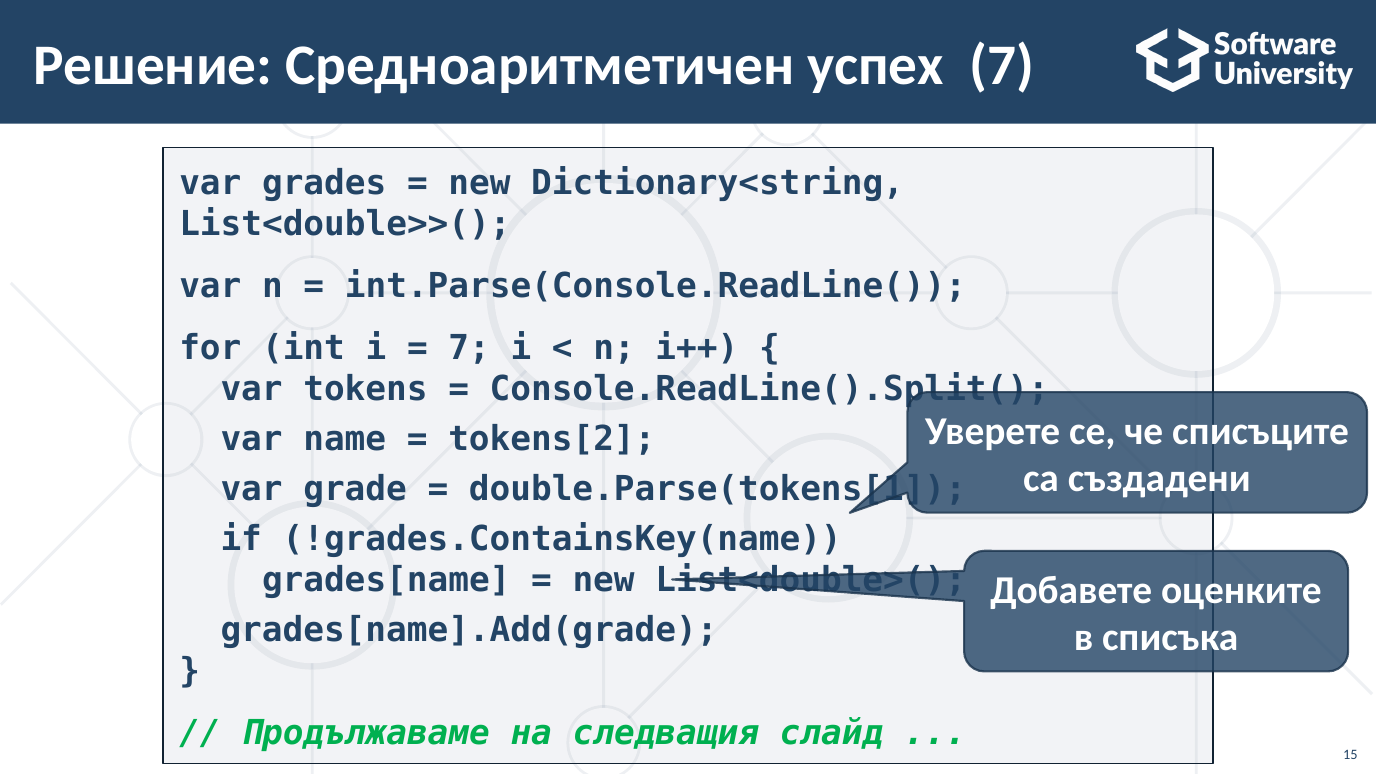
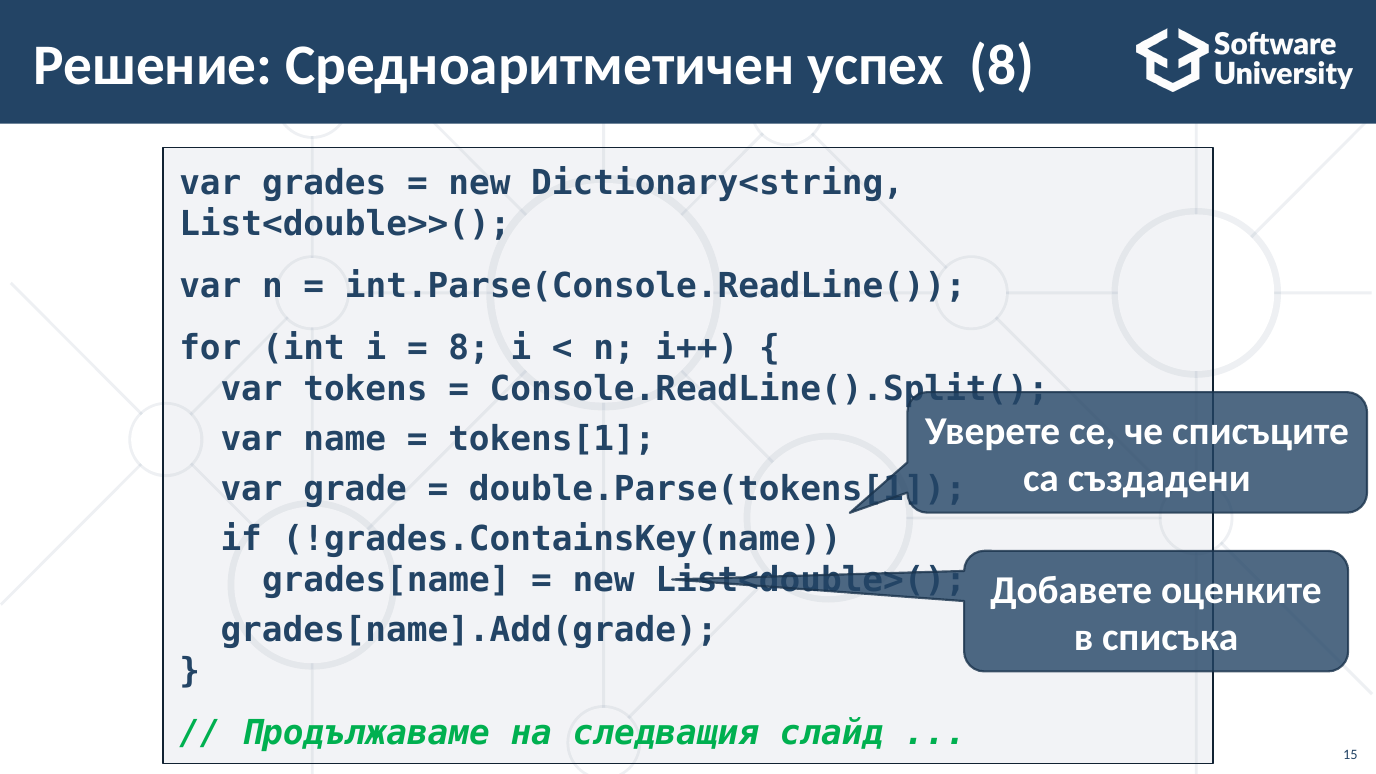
успех 7: 7 -> 8
7 at (469, 348): 7 -> 8
tokens[2: tokens[2 -> tokens[1
